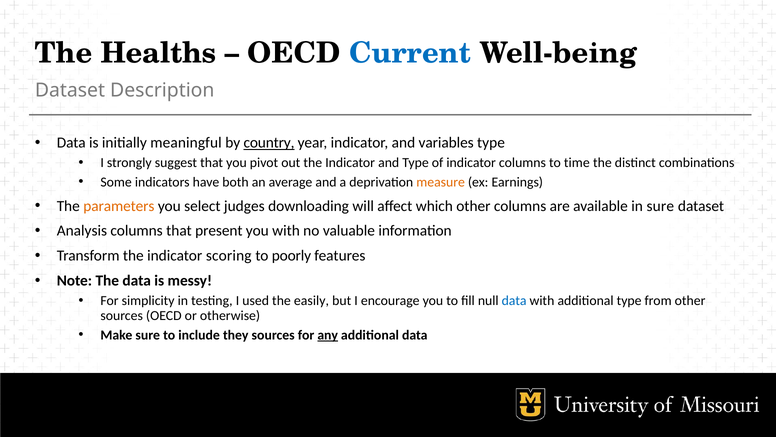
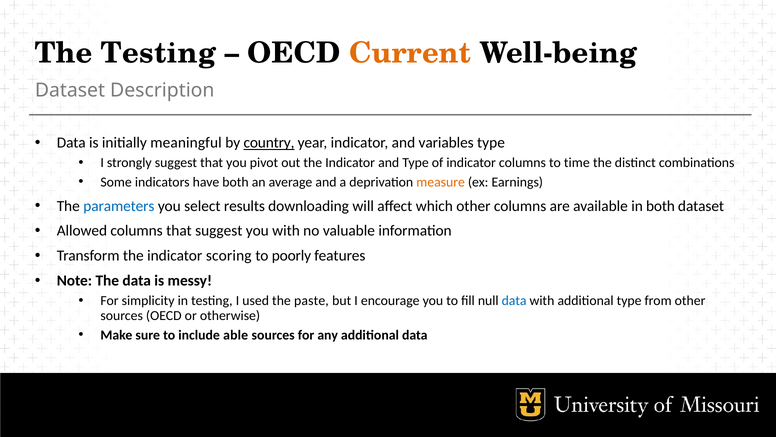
The Healths: Healths -> Testing
Current colour: blue -> orange
parameters colour: orange -> blue
judges: judges -> results
in sure: sure -> both
Analysis: Analysis -> Allowed
that present: present -> suggest
easily: easily -> paste
they: they -> able
any underline: present -> none
